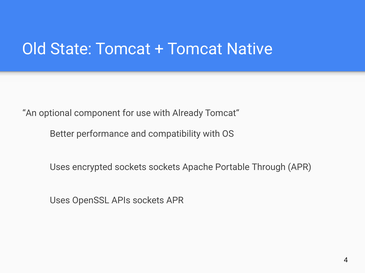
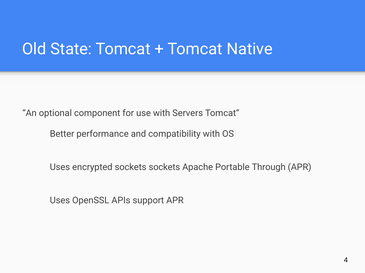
Already: Already -> Servers
APIs sockets: sockets -> support
